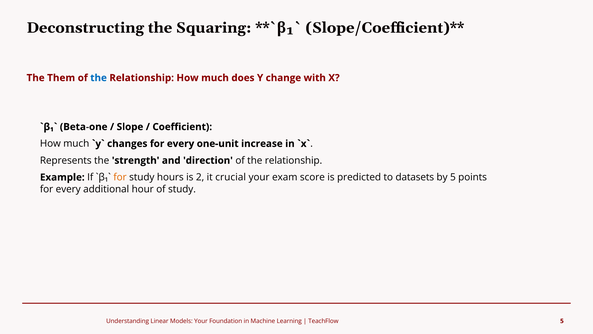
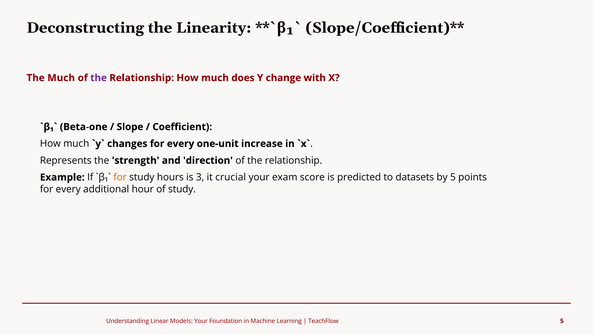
Squaring: Squaring -> Linearity
The Them: Them -> Much
the at (99, 78) colour: blue -> purple
2: 2 -> 3
